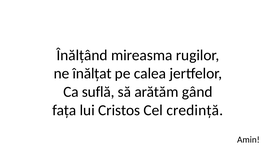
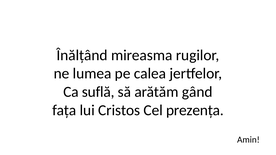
înălțat: înălțat -> lumea
credință: credință -> prezența
